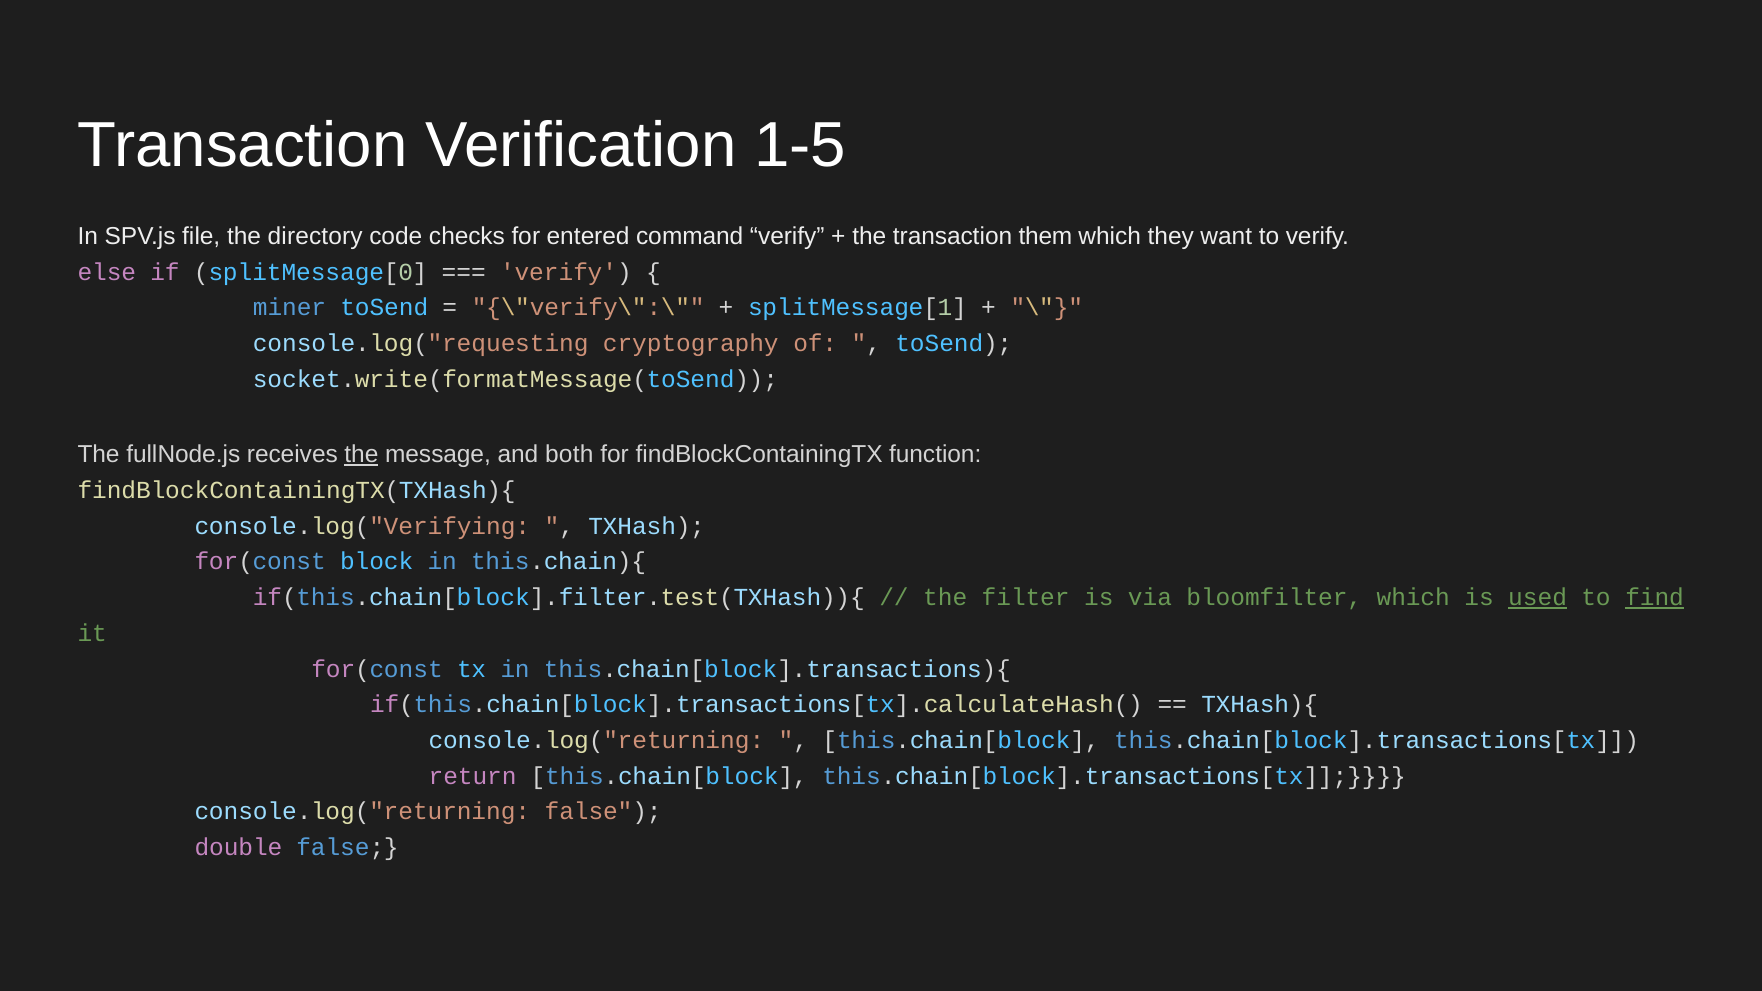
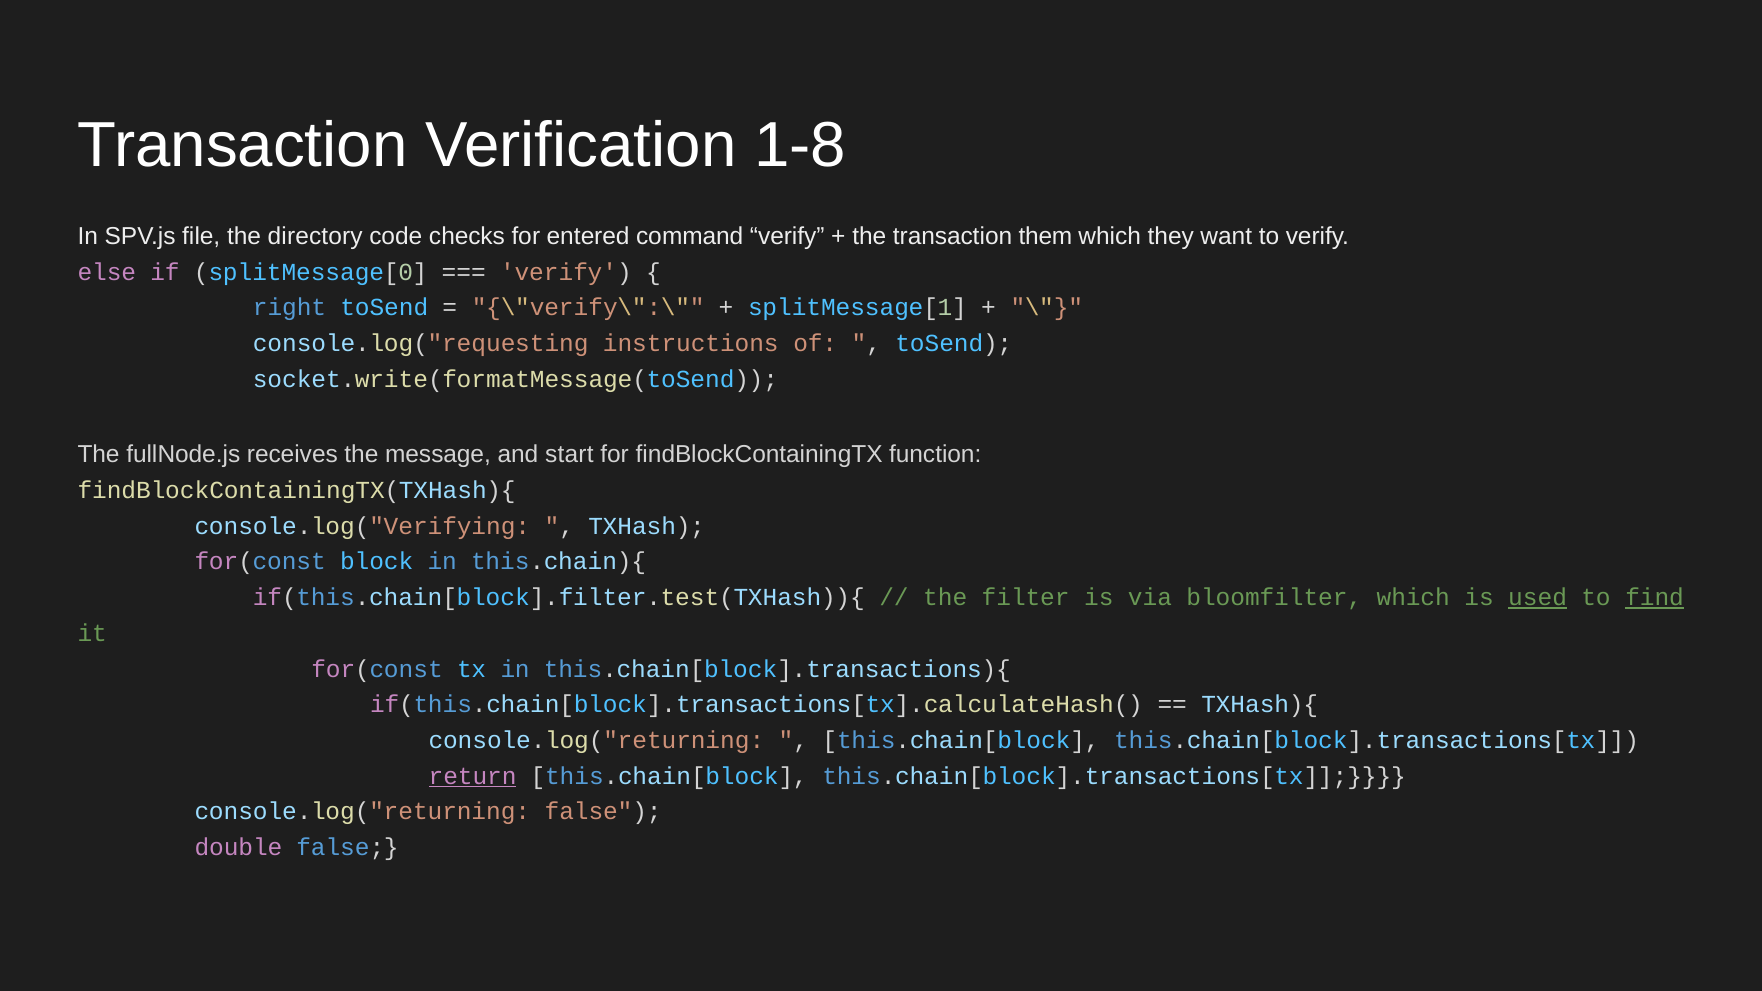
1-5: 1-5 -> 1-8
miner: miner -> right
cryptography: cryptography -> instructions
the at (361, 455) underline: present -> none
both: both -> start
return underline: none -> present
